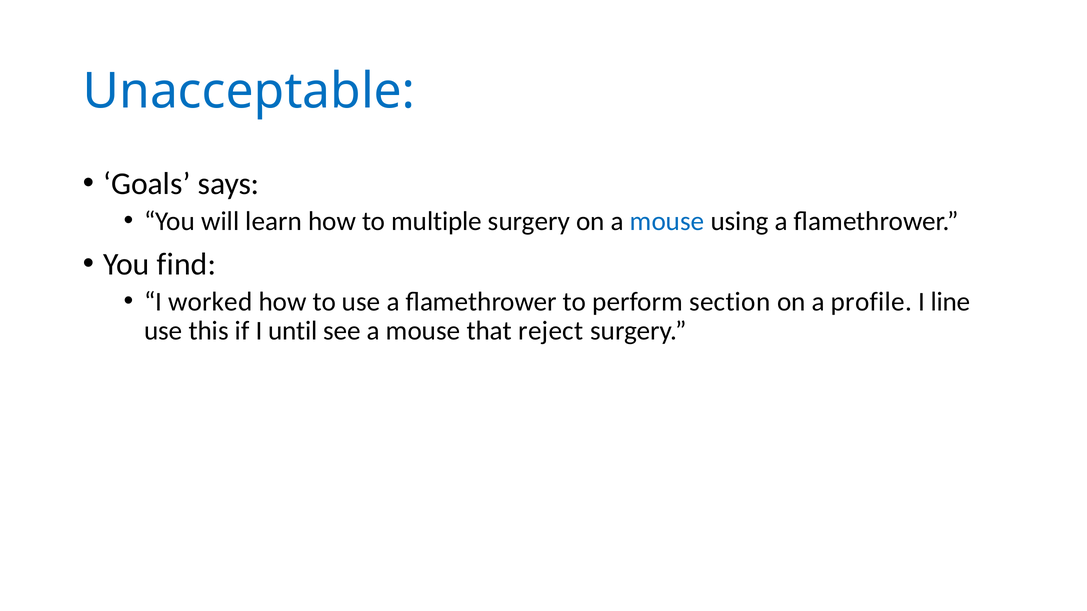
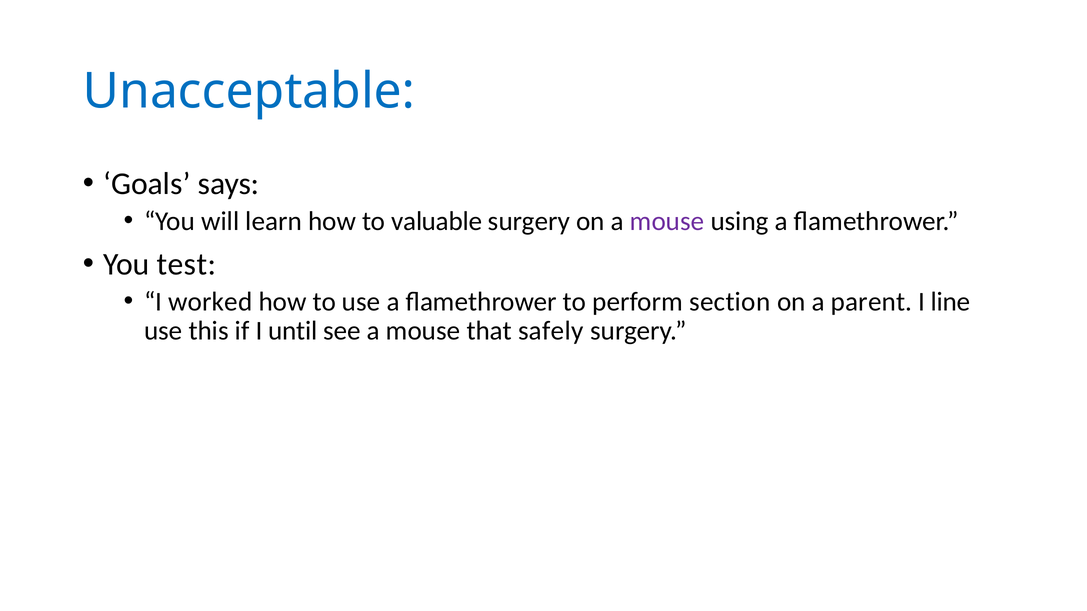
multiple: multiple -> valuable
mouse at (667, 221) colour: blue -> purple
find: find -> test
profile: profile -> parent
reject: reject -> safely
